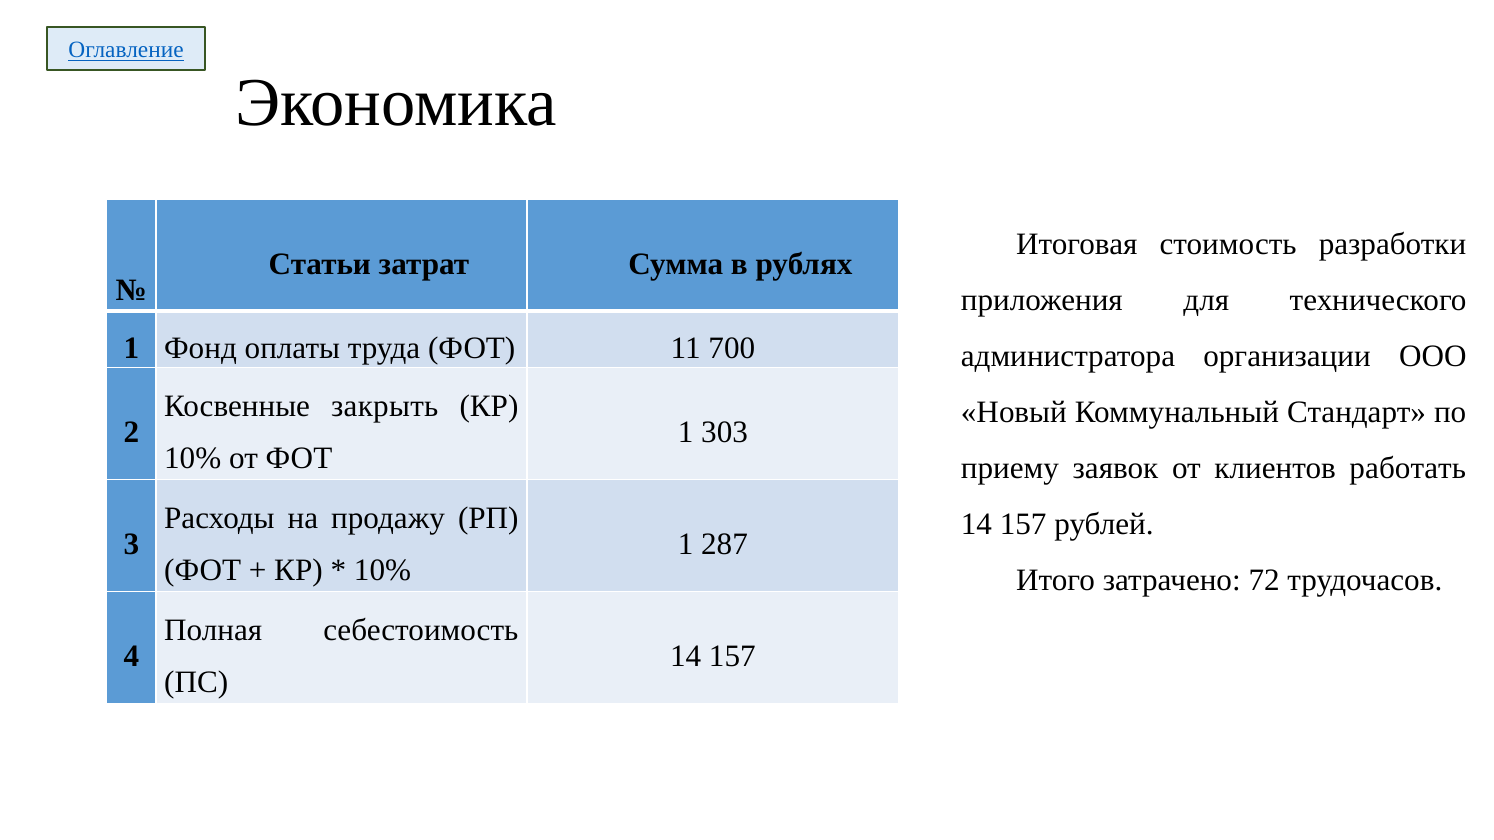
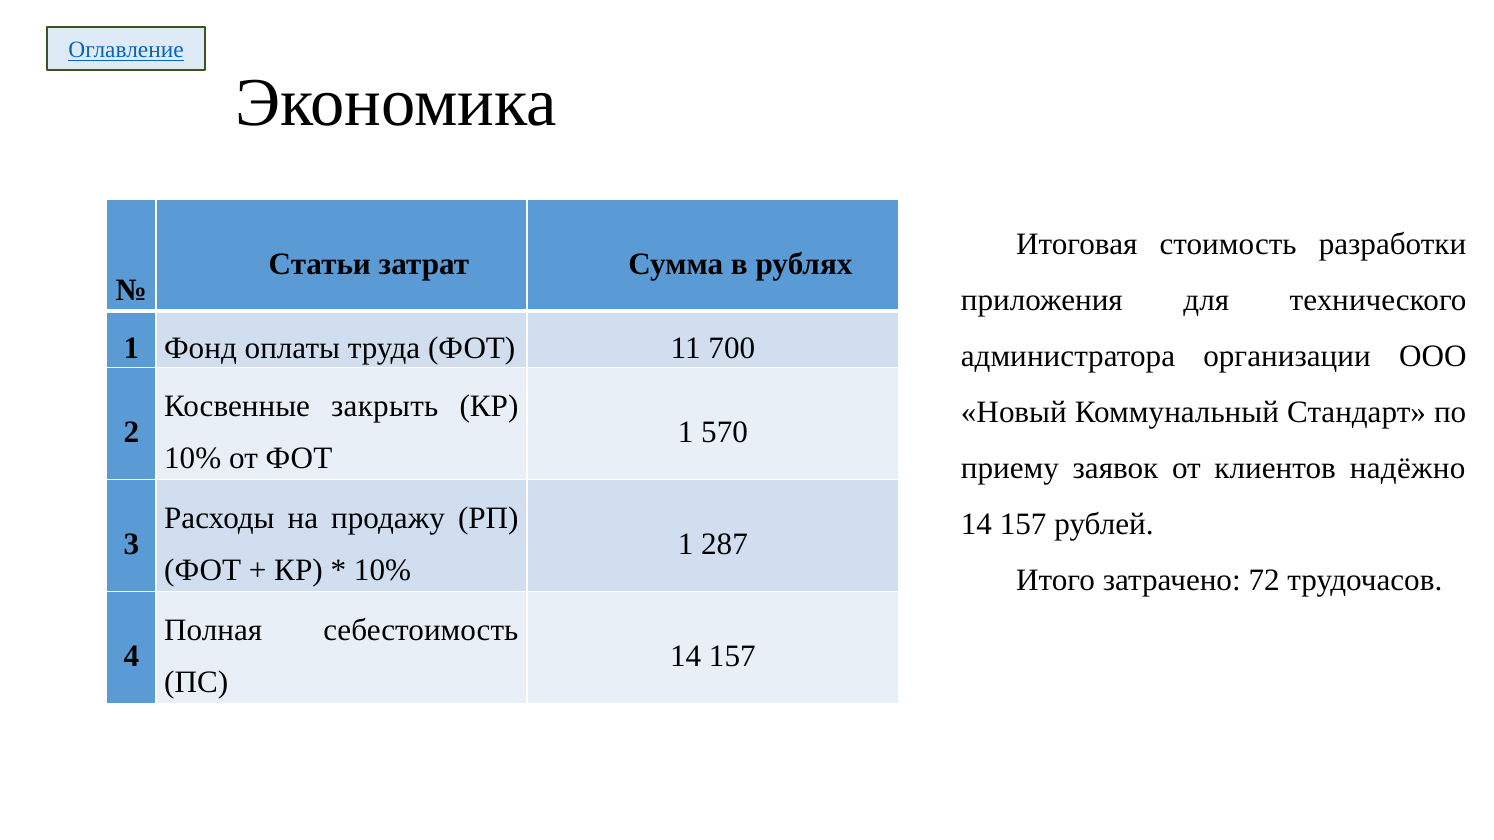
303: 303 -> 570
работать: работать -> надёжно
